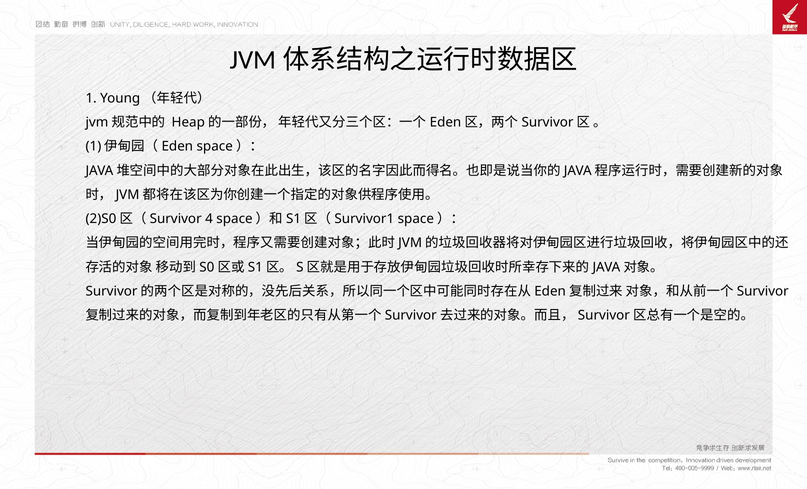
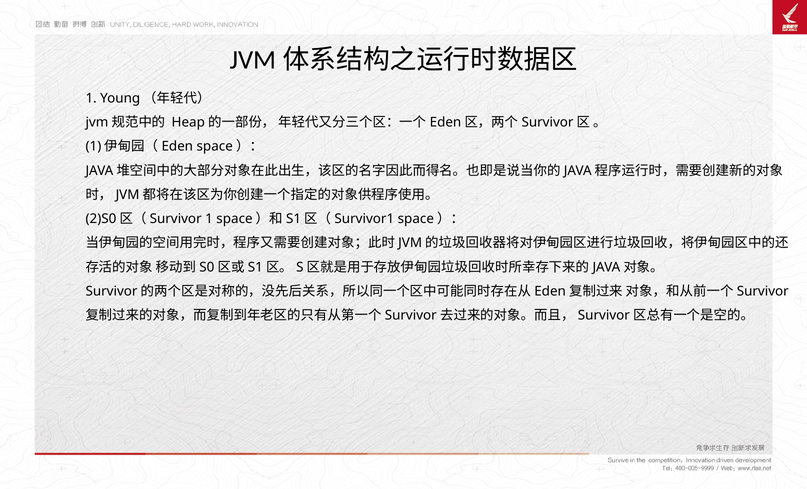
4 at (209, 219): 4 -> 1
